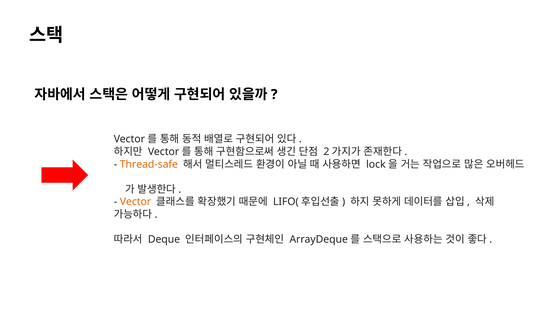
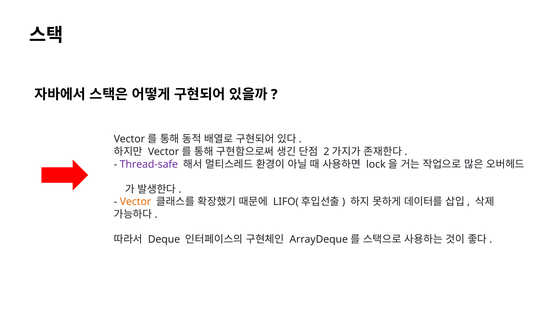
Thread-safe colour: orange -> purple
